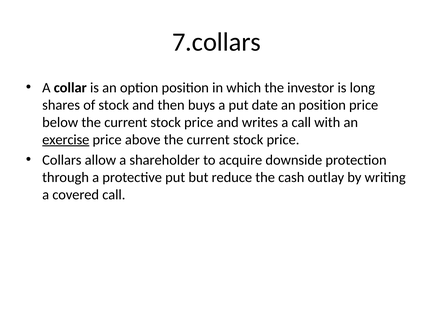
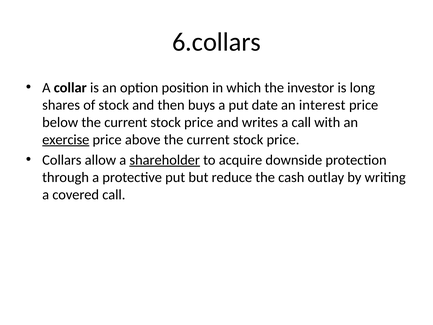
7.collars: 7.collars -> 6.collars
an position: position -> interest
shareholder underline: none -> present
